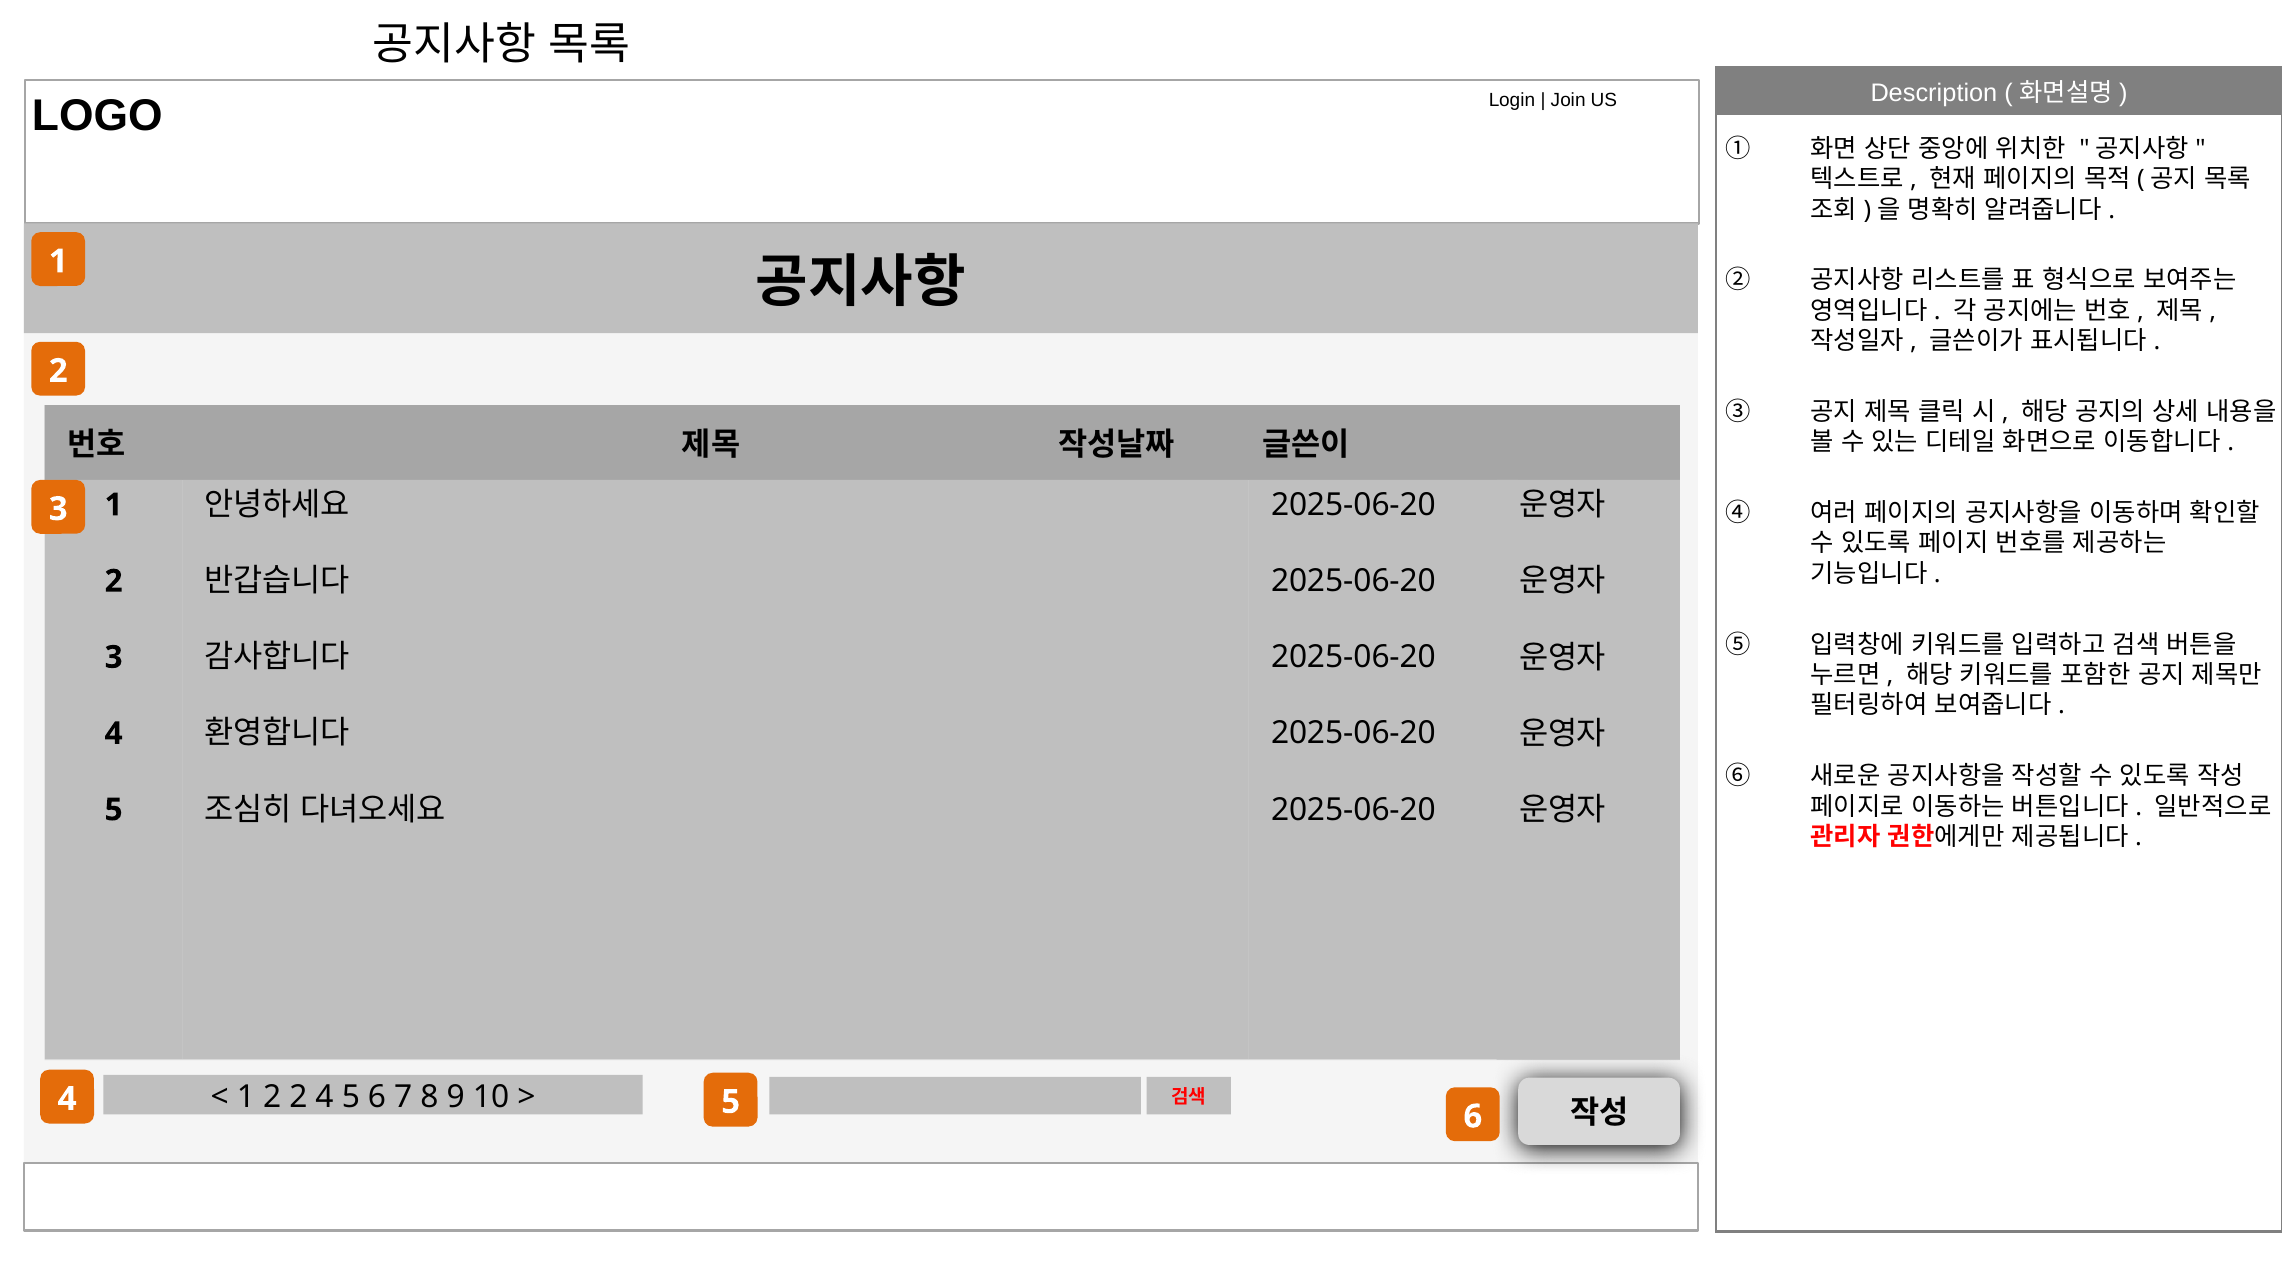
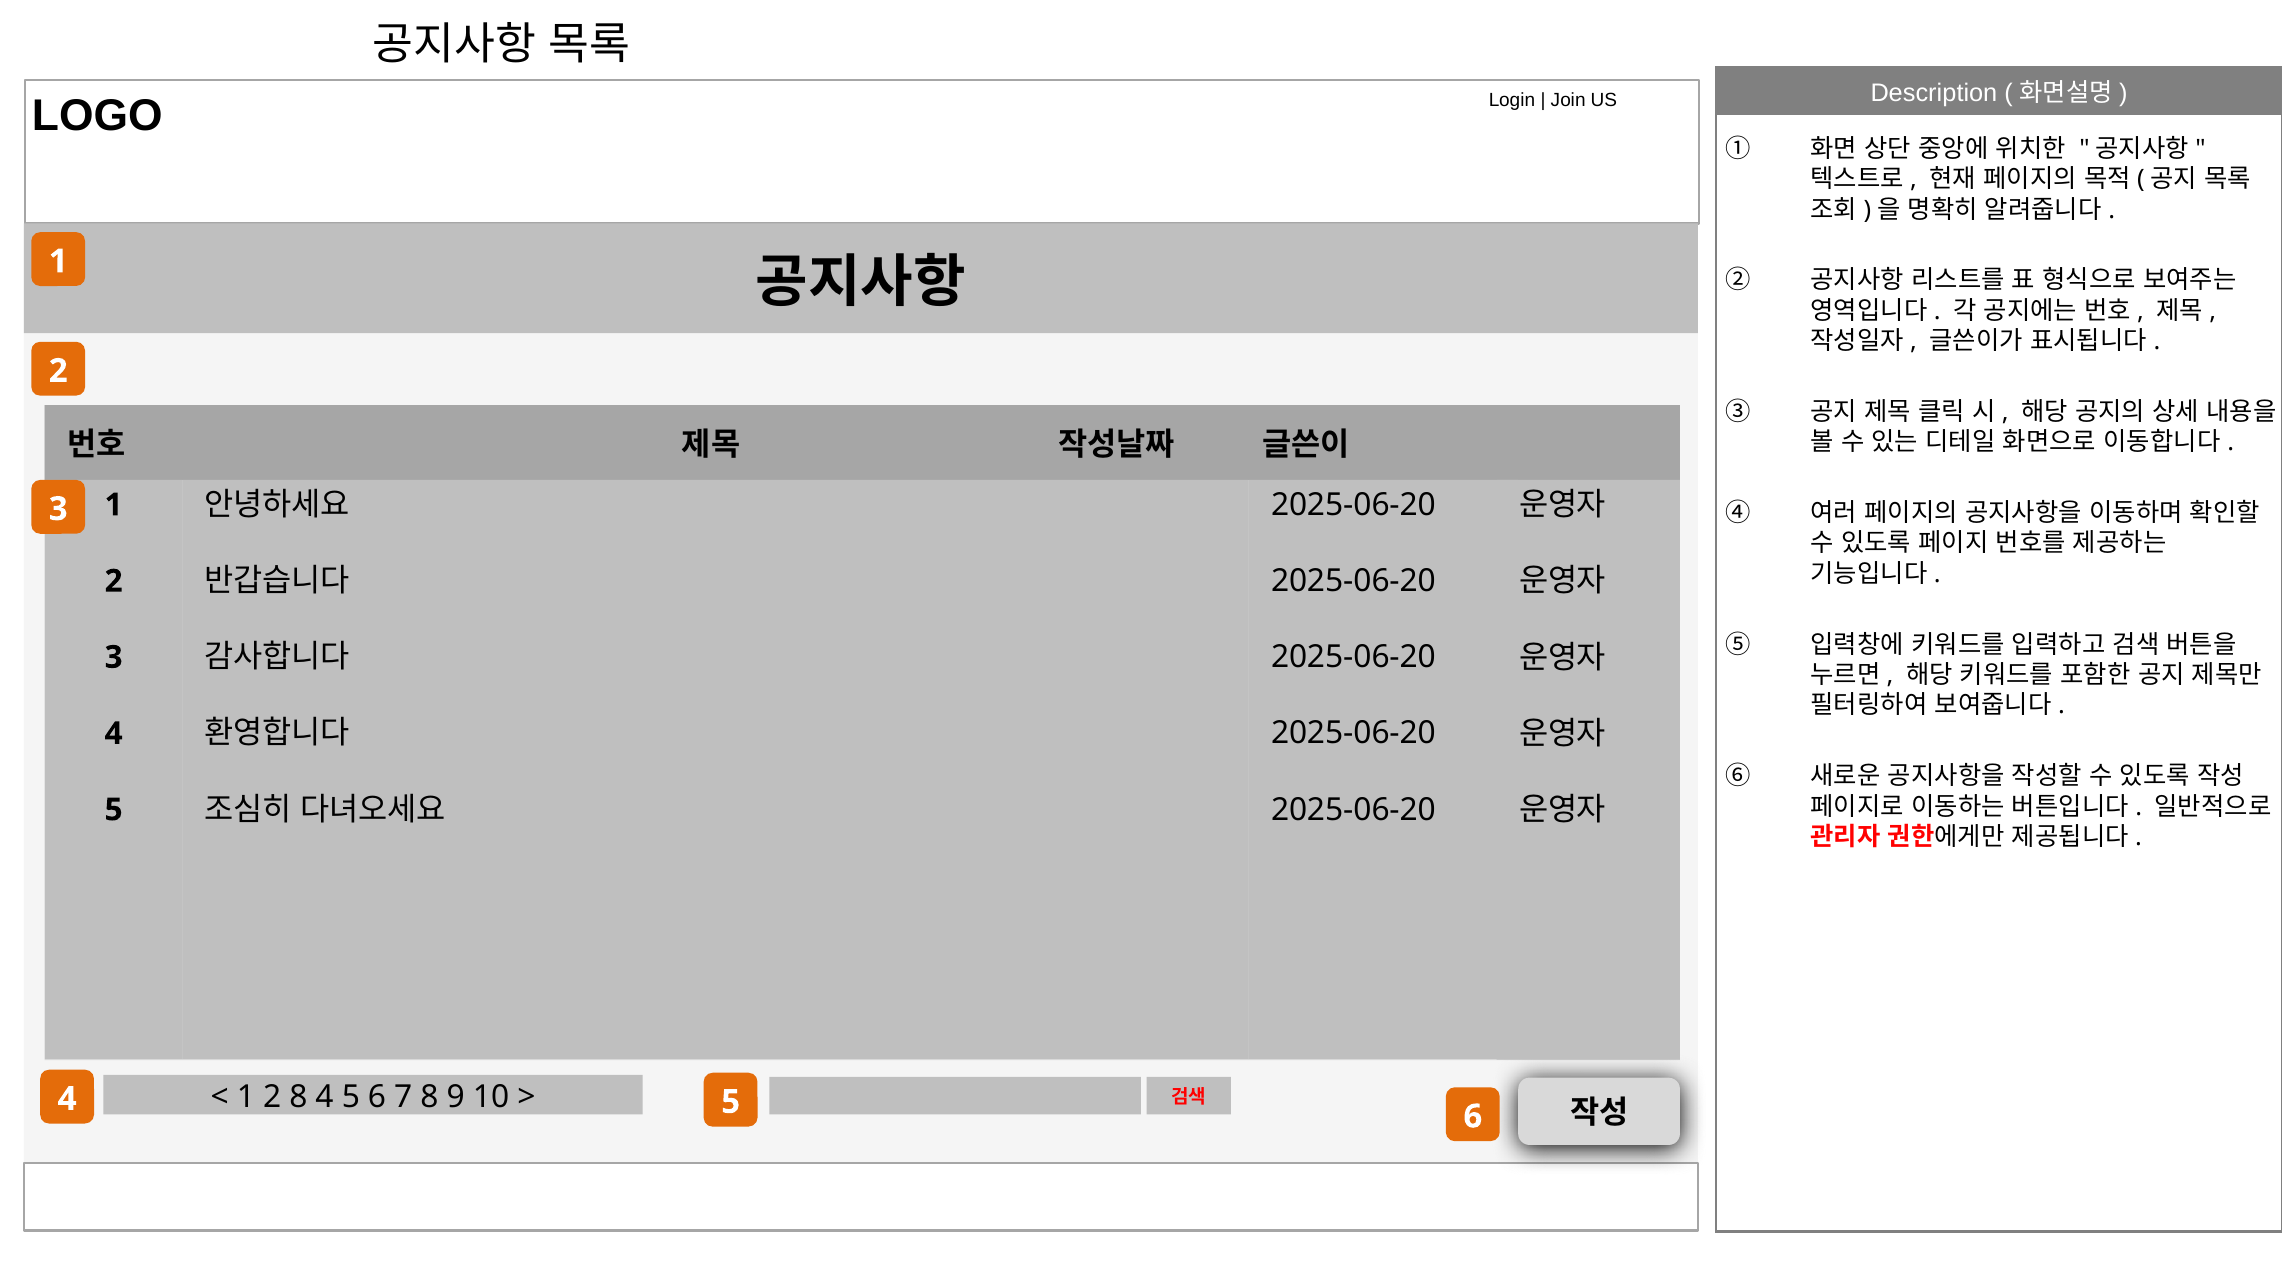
2 2: 2 -> 8
